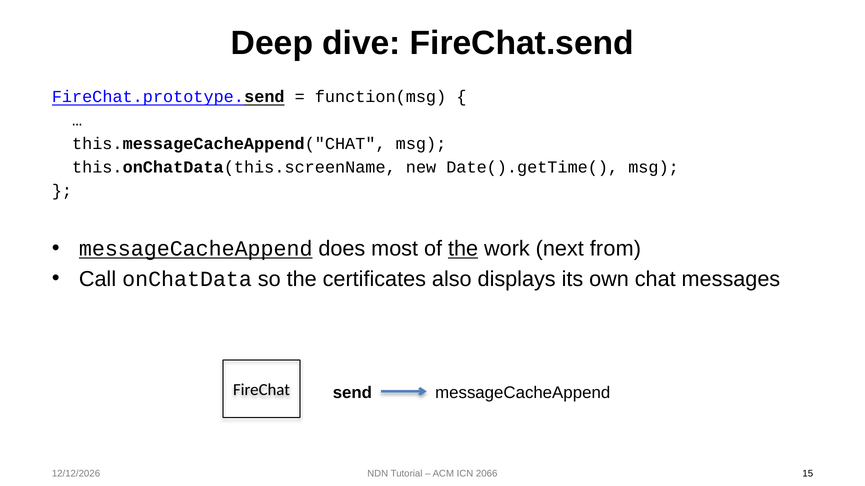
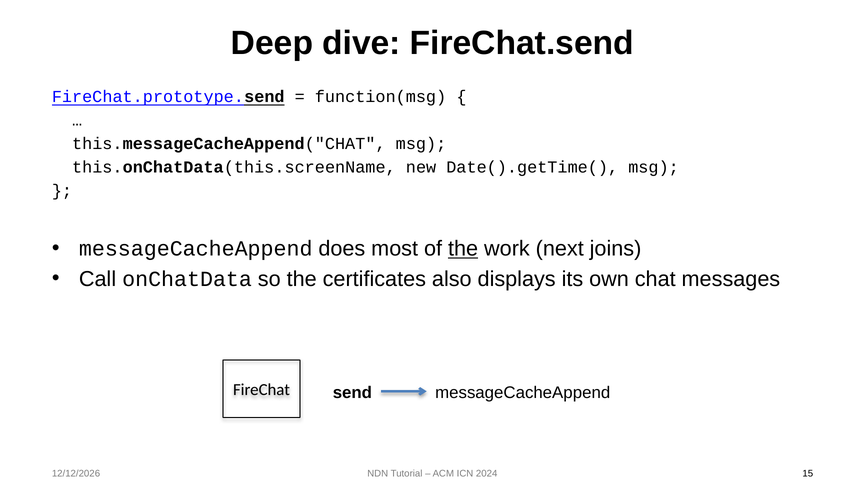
messageCacheAppend at (196, 249) underline: present -> none
from: from -> joins
2066: 2066 -> 2024
